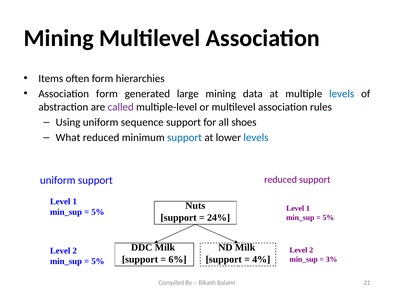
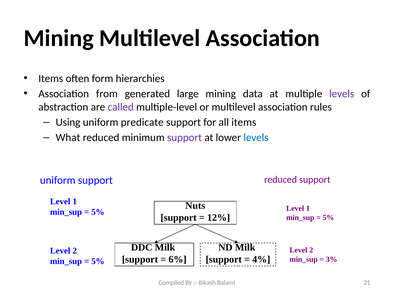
Association form: form -> from
levels at (342, 94) colour: blue -> purple
sequence: sequence -> predicate
all shoes: shoes -> items
support at (185, 137) colour: blue -> purple
24%: 24% -> 12%
